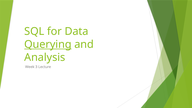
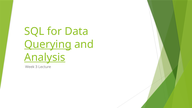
Analysis underline: none -> present
